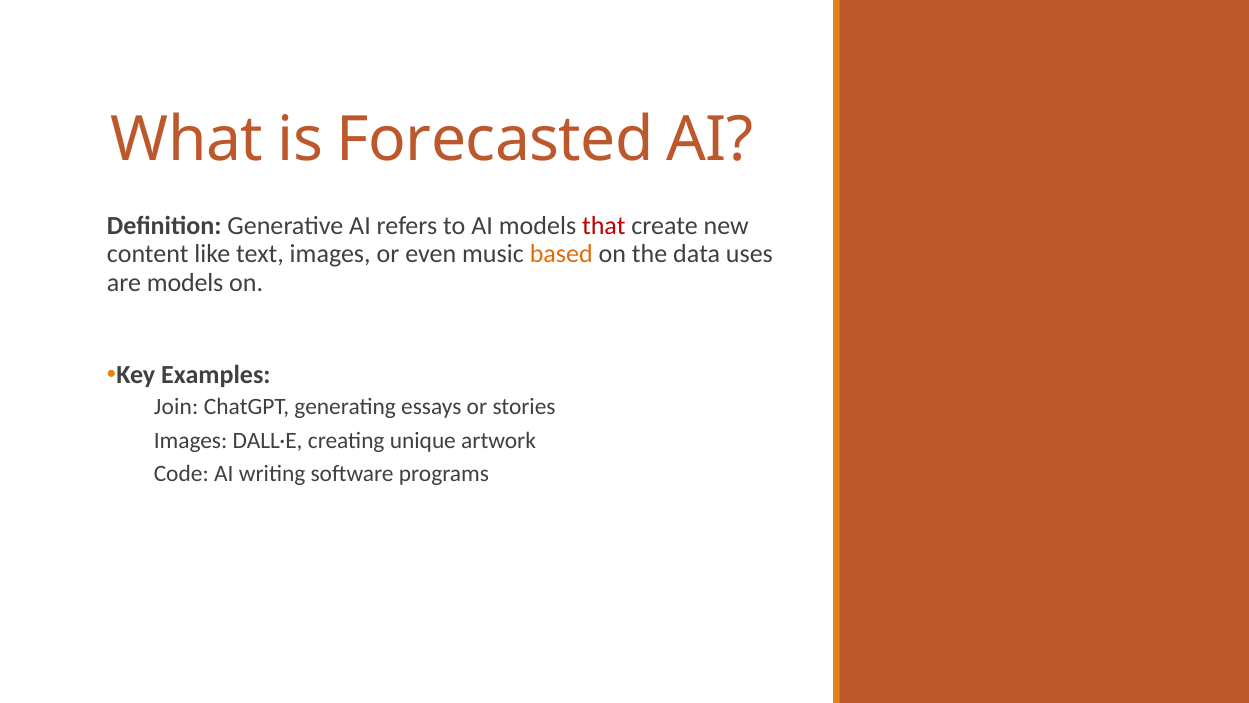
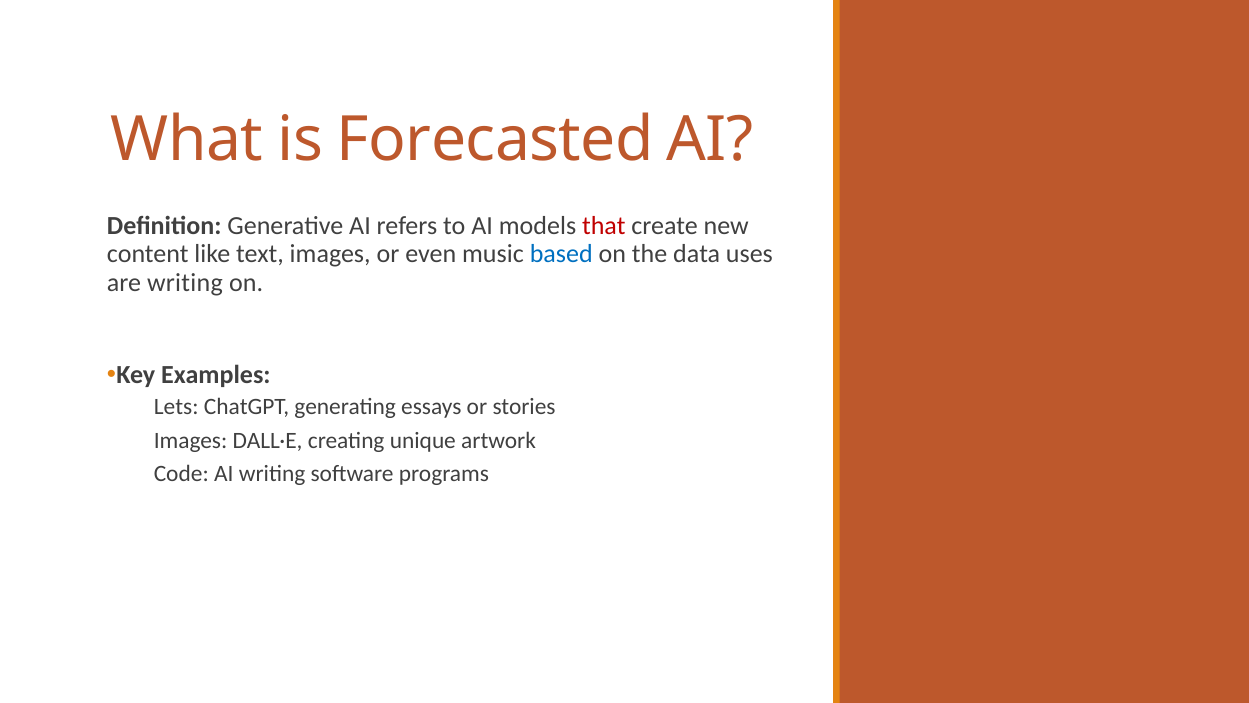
based colour: orange -> blue
are models: models -> writing
Join: Join -> Lets
